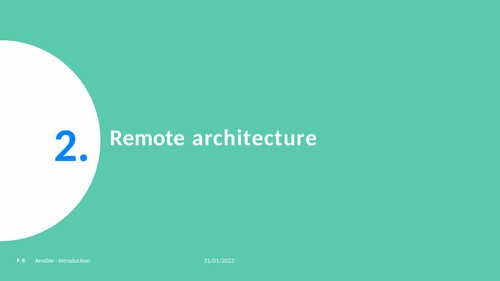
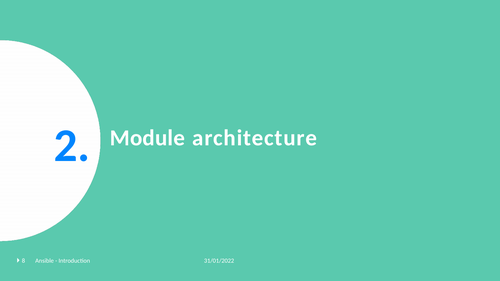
Remote: Remote -> Module
